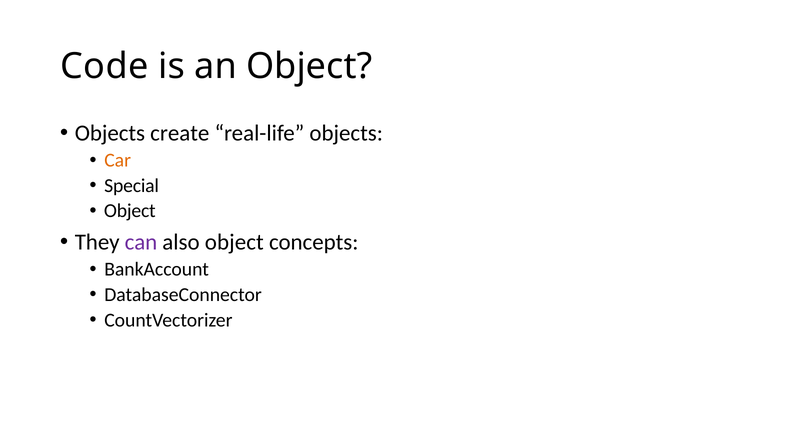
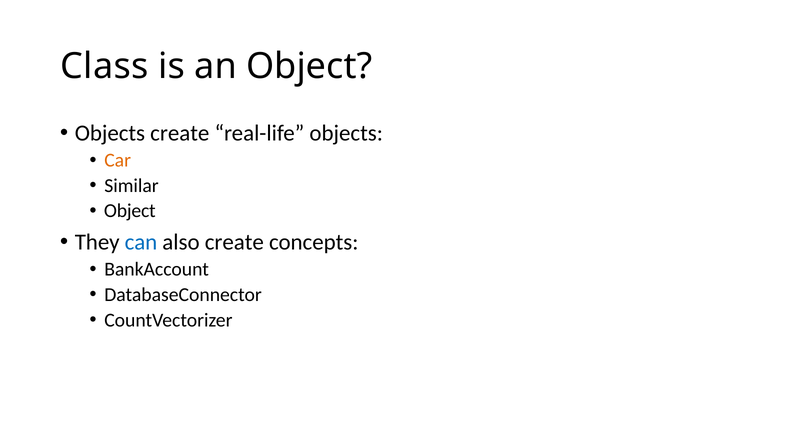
Code: Code -> Class
Special: Special -> Similar
can colour: purple -> blue
also object: object -> create
